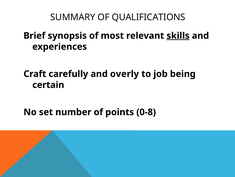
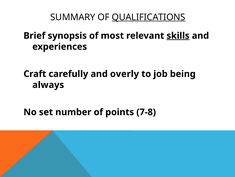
QUALIFICATIONS underline: none -> present
certain: certain -> always
0-8: 0-8 -> 7-8
